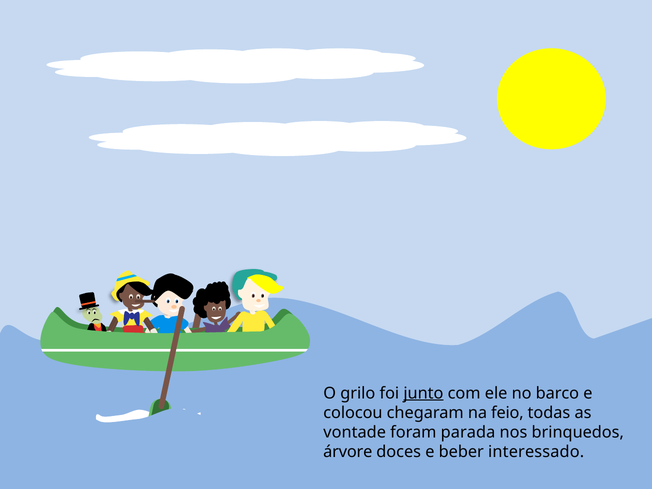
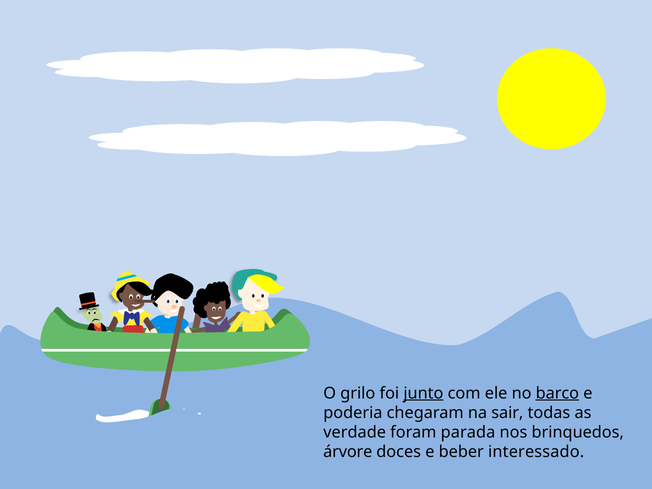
barco underline: none -> present
colocou: colocou -> poderia
feio: feio -> sair
vontade: vontade -> verdade
